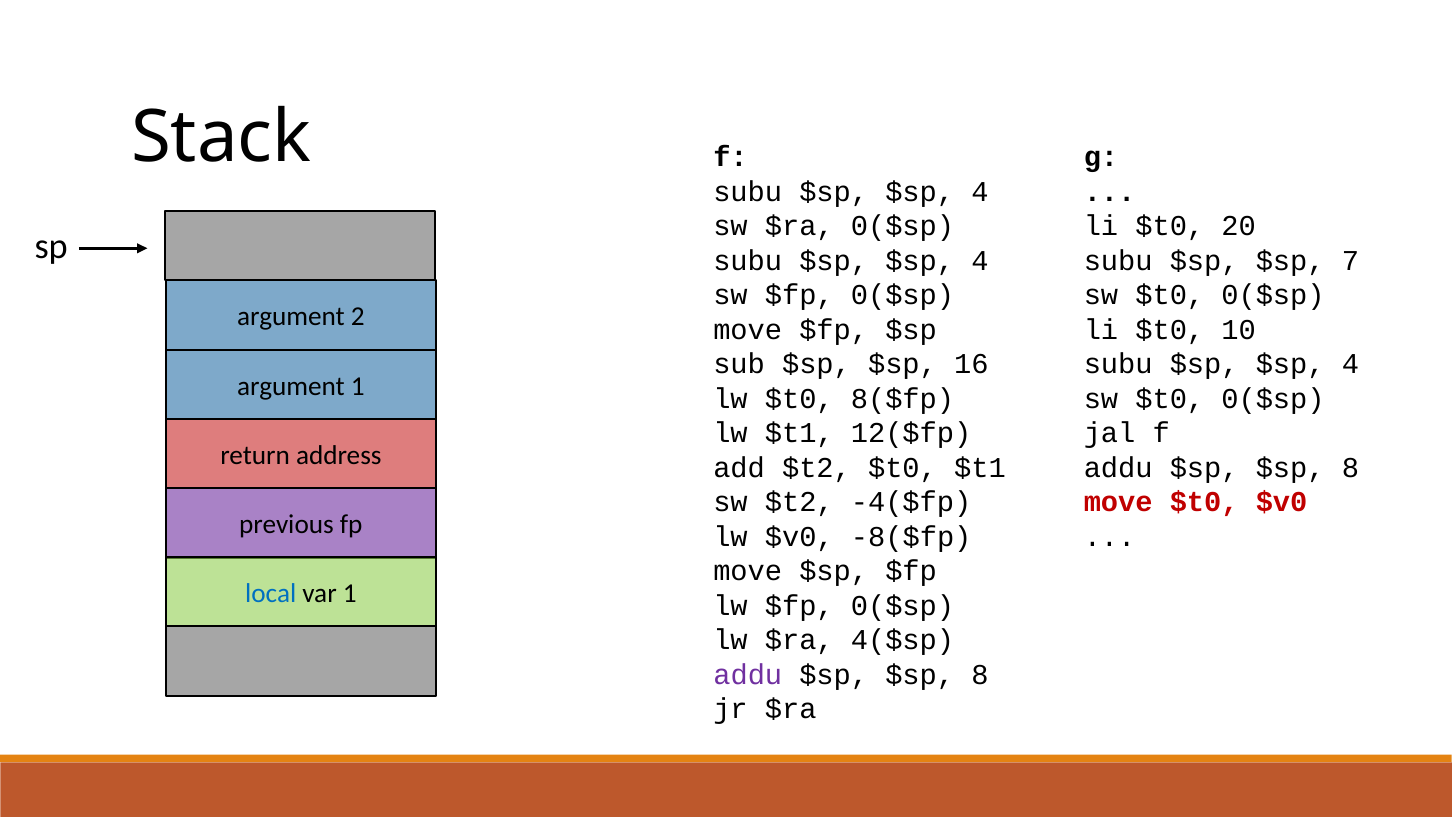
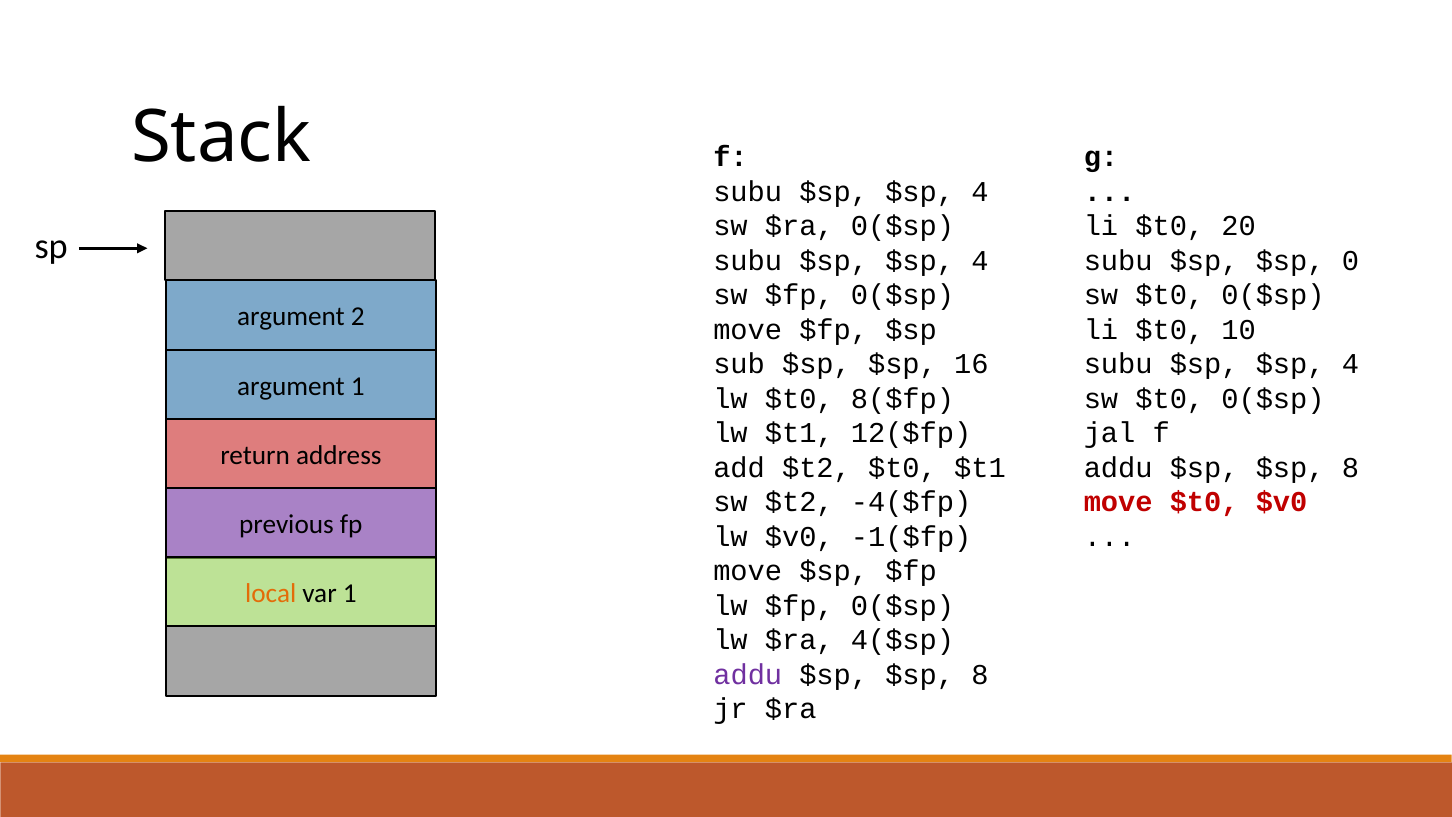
7: 7 -> 0
-8($fp: -8($fp -> -1($fp
local colour: blue -> orange
